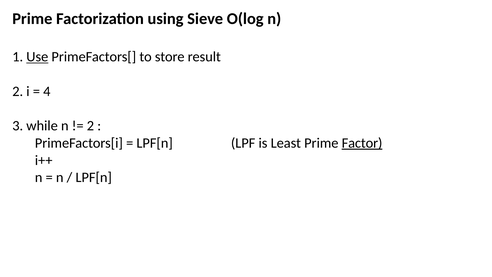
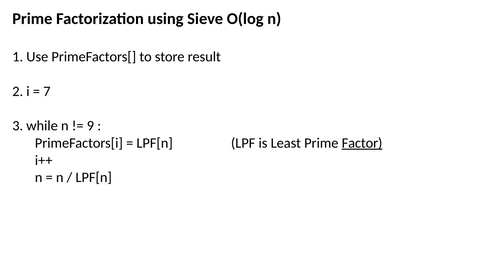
Use underline: present -> none
4: 4 -> 7
2 at (90, 126): 2 -> 9
